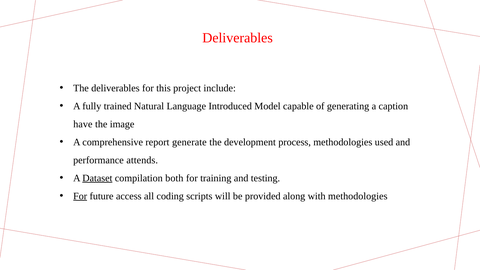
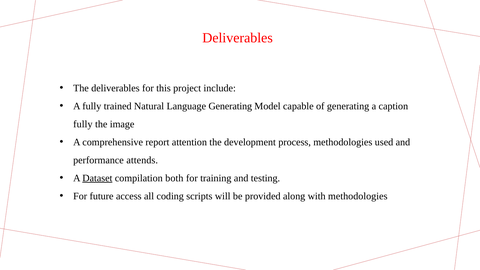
Language Introduced: Introduced -> Generating
have at (83, 124): have -> fully
generate: generate -> attention
For at (80, 196) underline: present -> none
